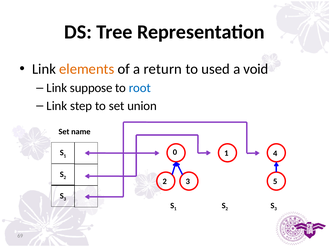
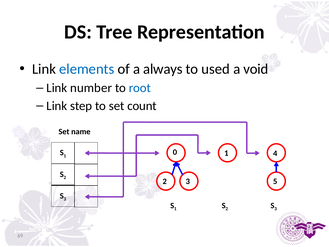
elements colour: orange -> blue
return: return -> always
suppose: suppose -> number
union: union -> count
